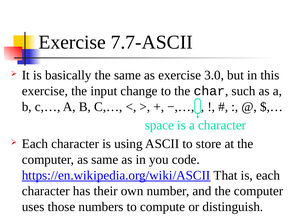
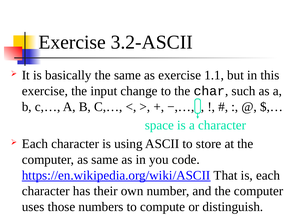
7.7-ASCII: 7.7-ASCII -> 3.2-ASCII
3.0: 3.0 -> 1.1
